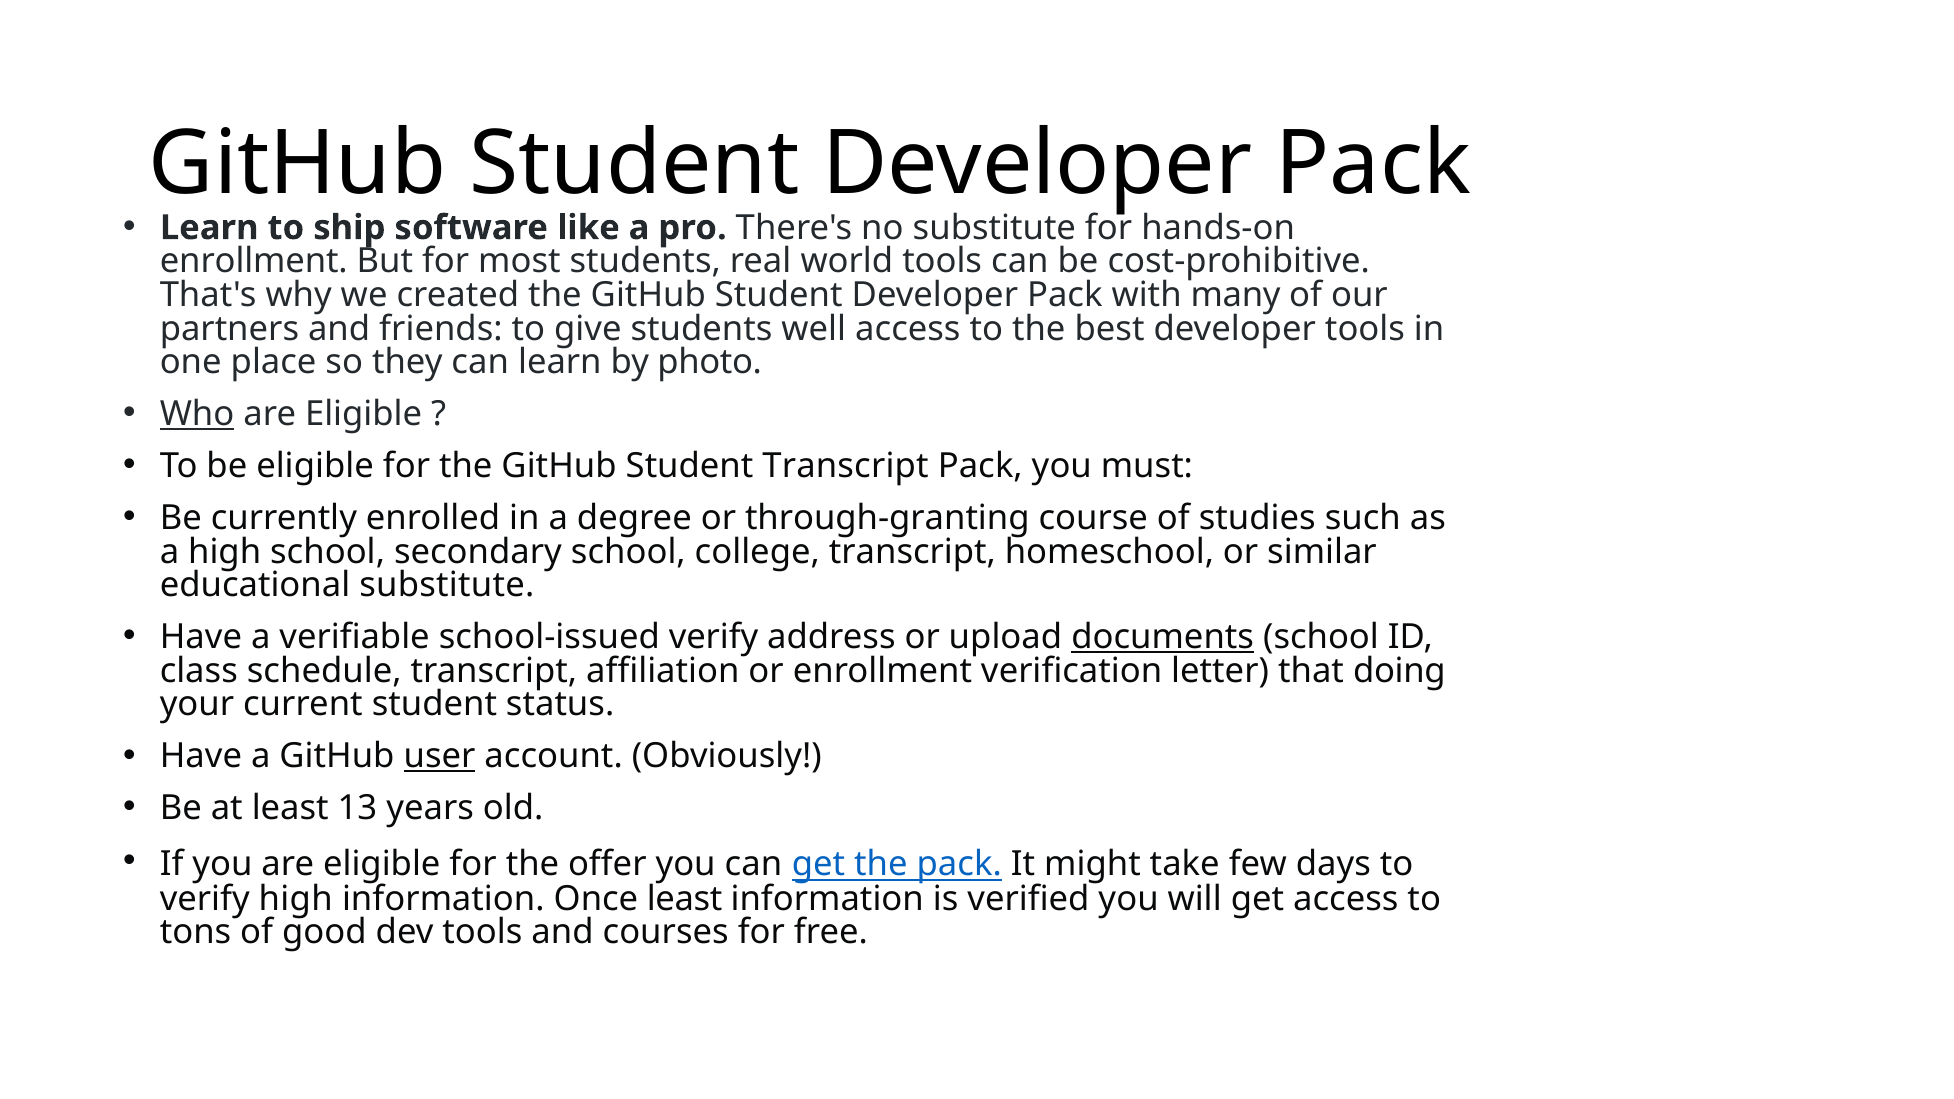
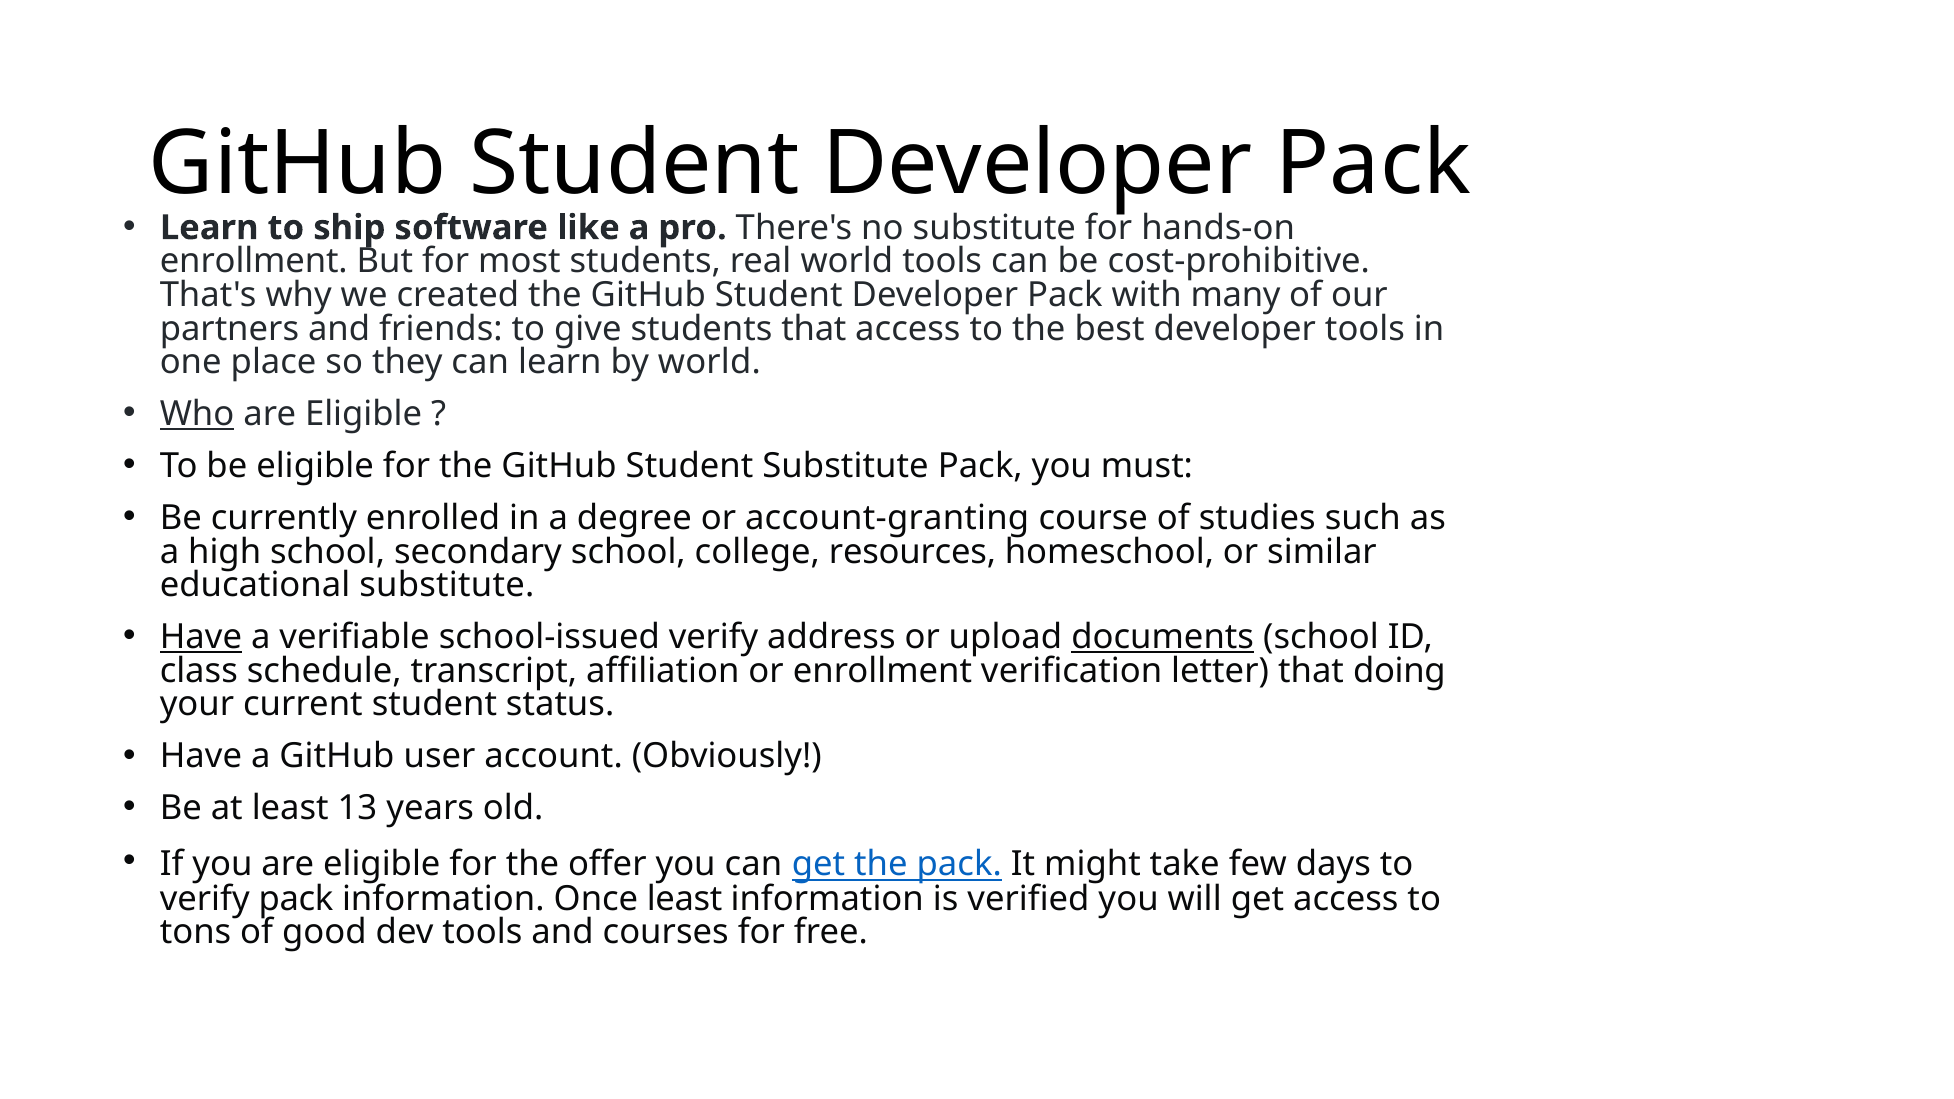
students well: well -> that
by photo: photo -> world
Student Transcript: Transcript -> Substitute
through-granting: through-granting -> account-granting
college transcript: transcript -> resources
Have at (201, 637) underline: none -> present
user underline: present -> none
verify high: high -> pack
